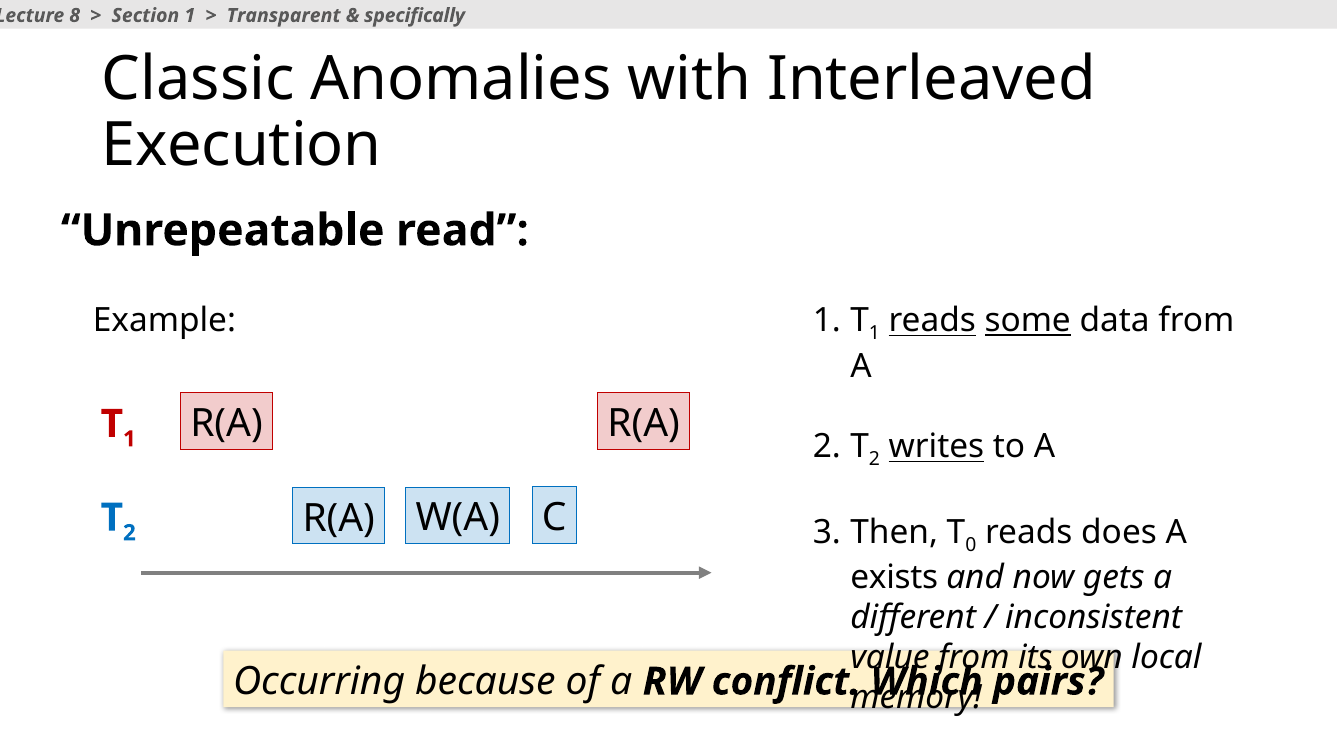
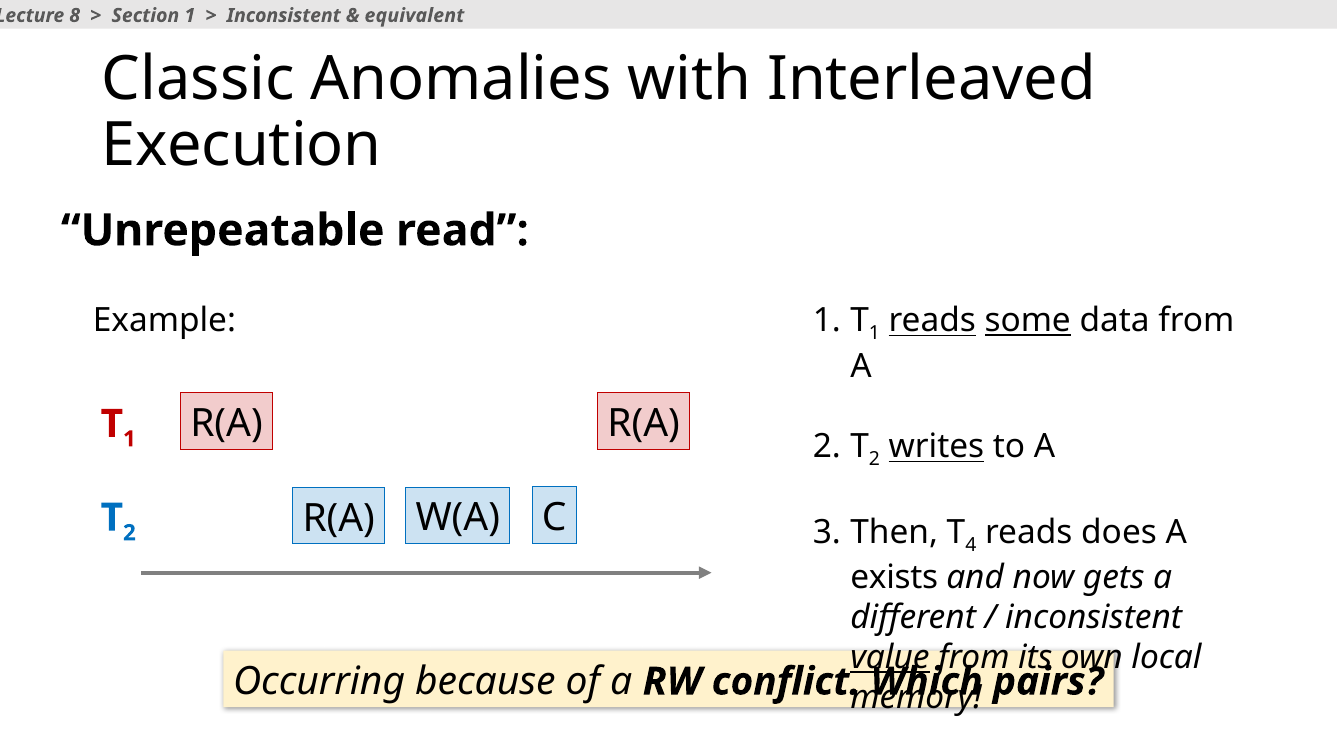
Transparent at (284, 16): Transparent -> Inconsistent
specifically: specifically -> equivalent
0: 0 -> 4
value underline: none -> present
